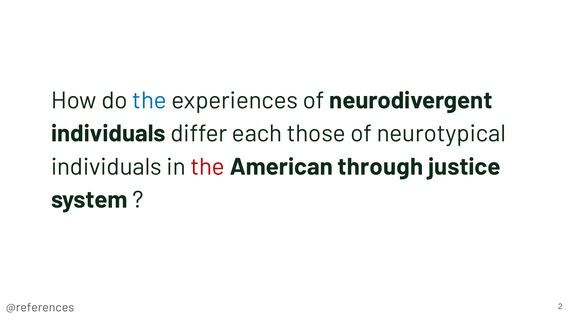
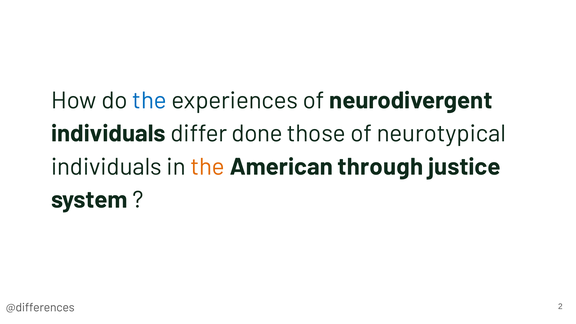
each: each -> done
the at (208, 167) colour: red -> orange
@references: @references -> @differences
